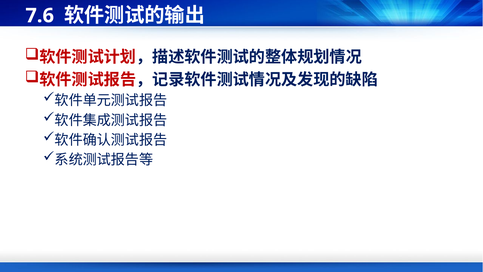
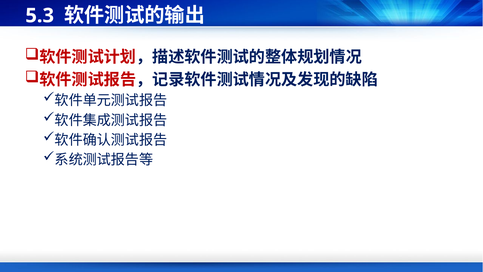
7.6: 7.6 -> 5.3
